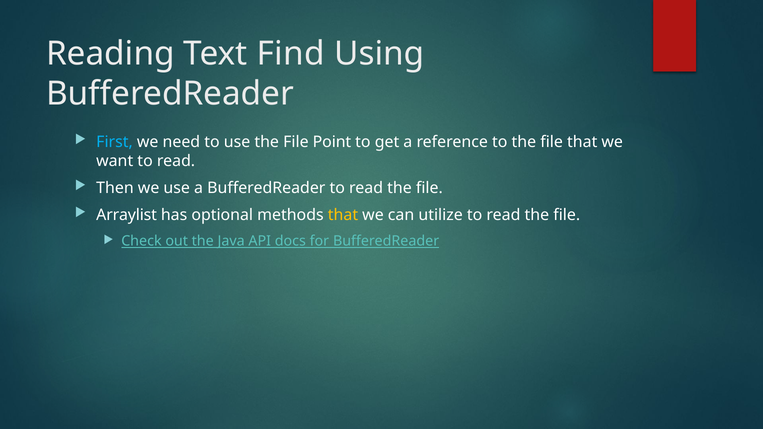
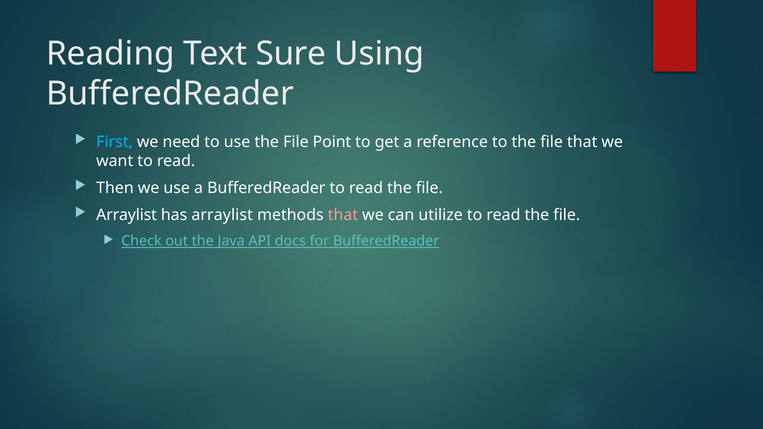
Find: Find -> Sure
has optional: optional -> arraylist
that at (343, 215) colour: yellow -> pink
